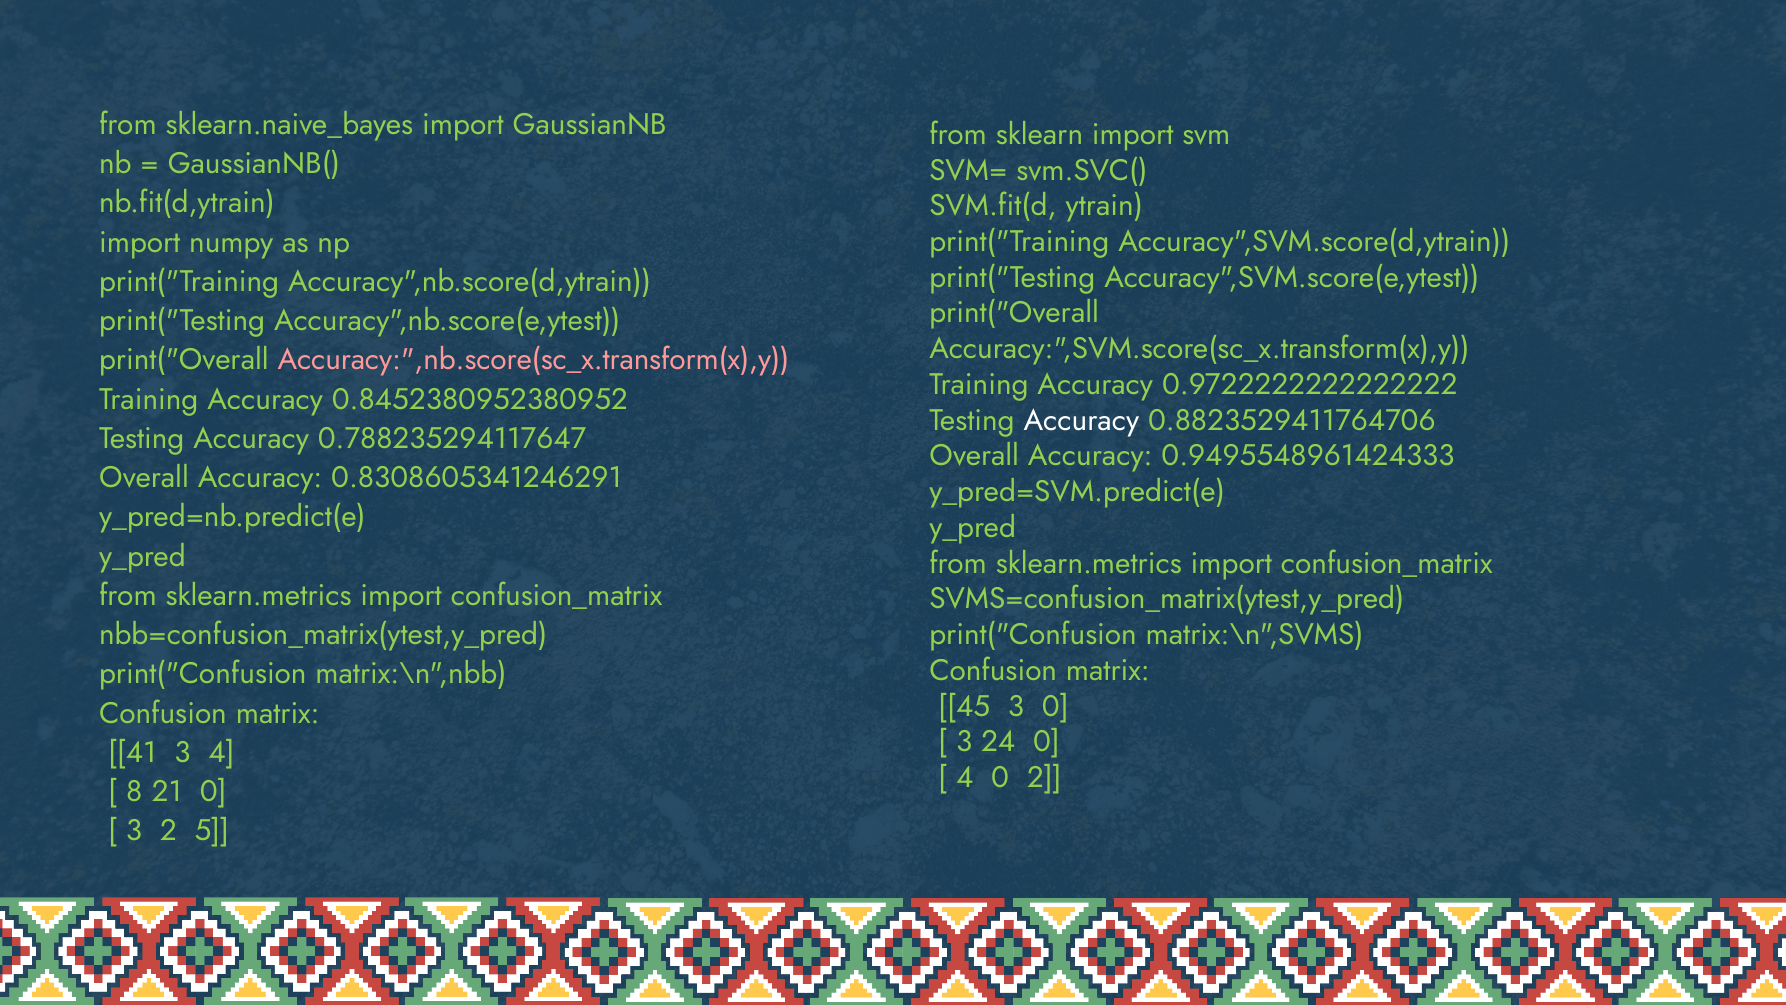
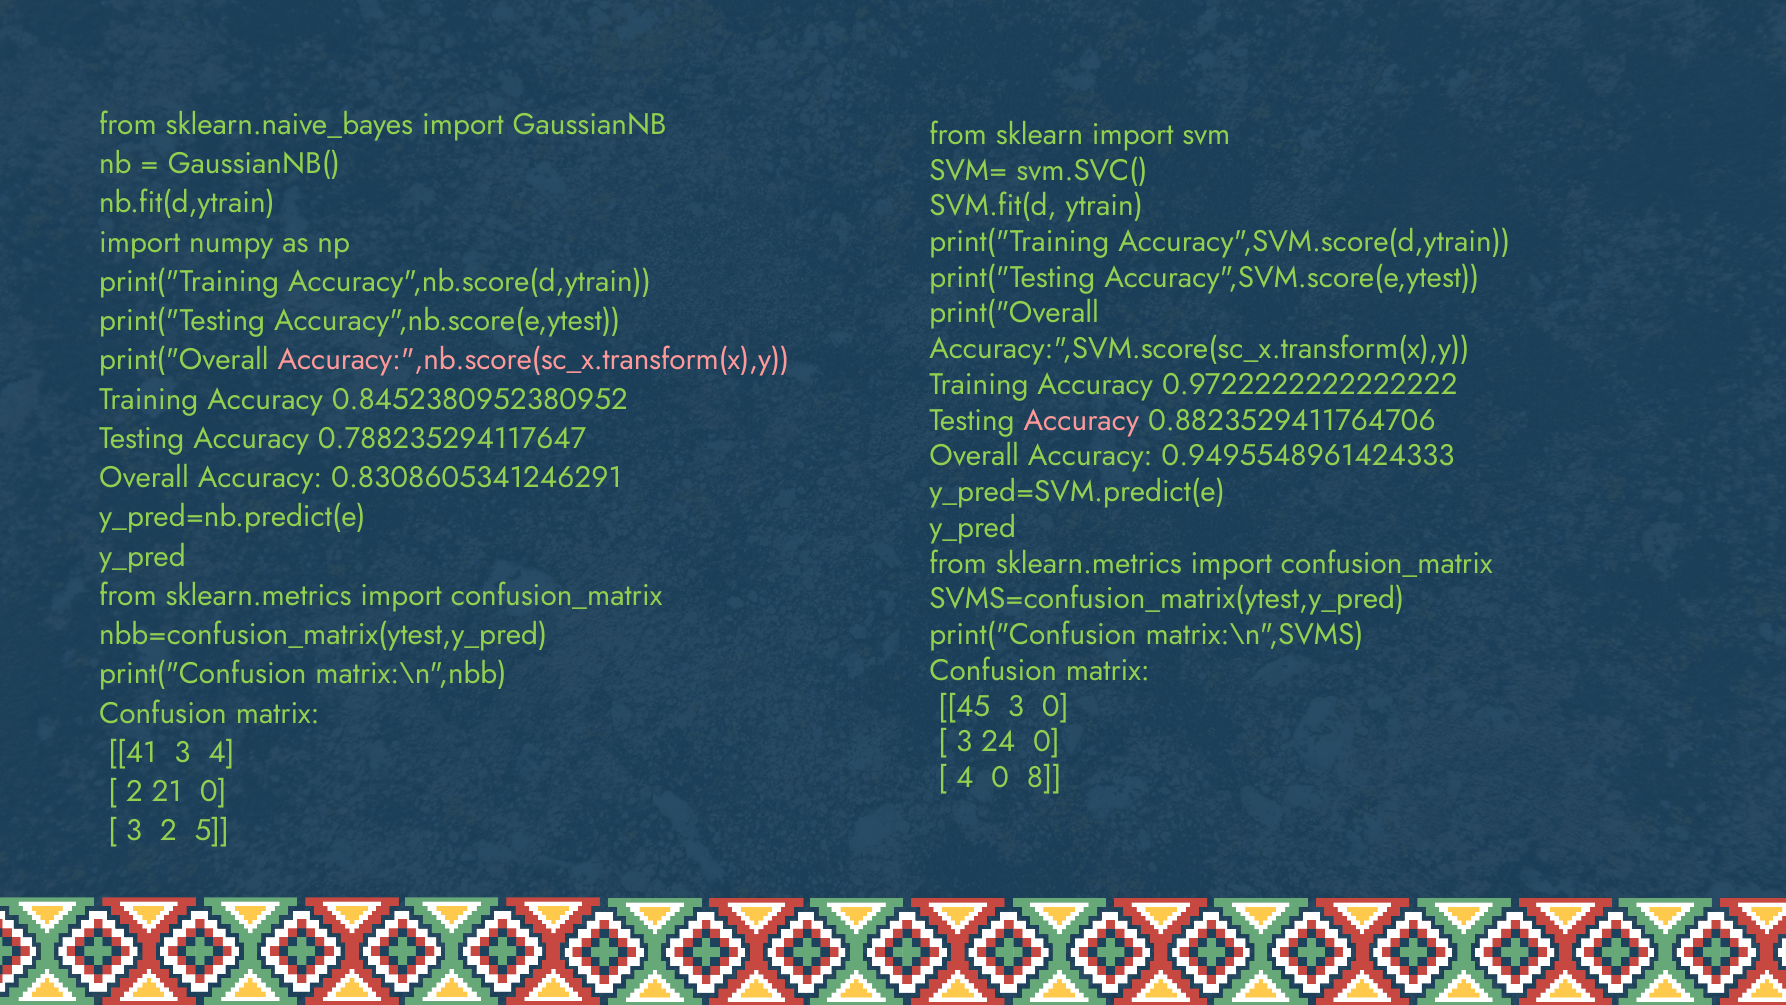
Accuracy at (1081, 420) colour: white -> pink
0 2: 2 -> 8
8 at (134, 792): 8 -> 2
